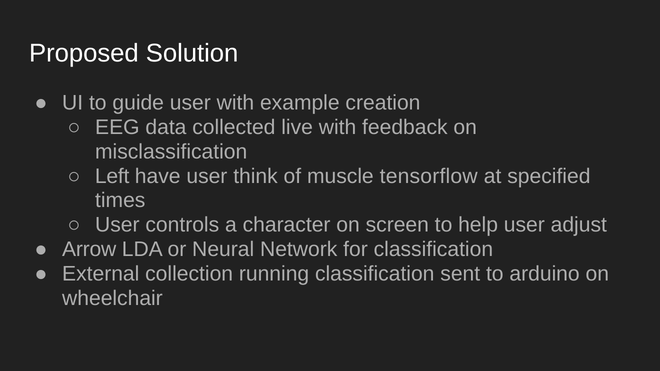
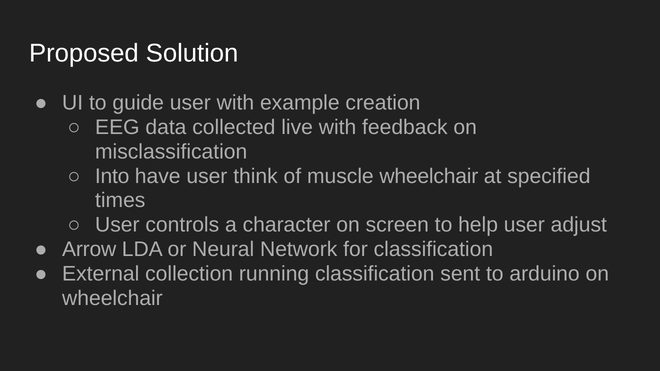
Left: Left -> Into
muscle tensorflow: tensorflow -> wheelchair
